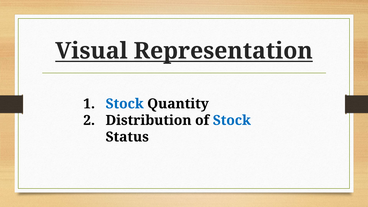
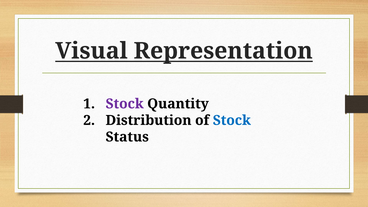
Stock at (125, 104) colour: blue -> purple
